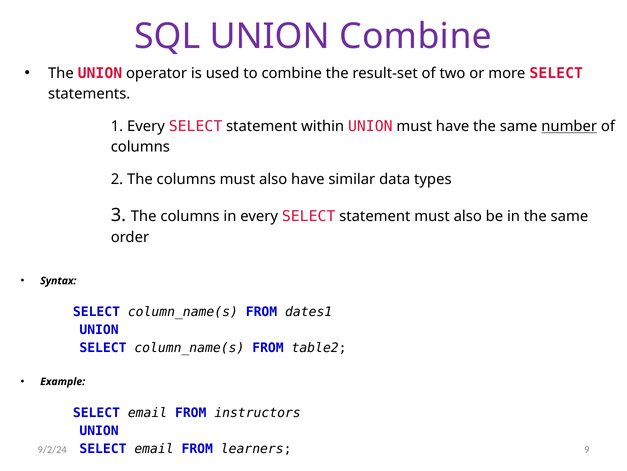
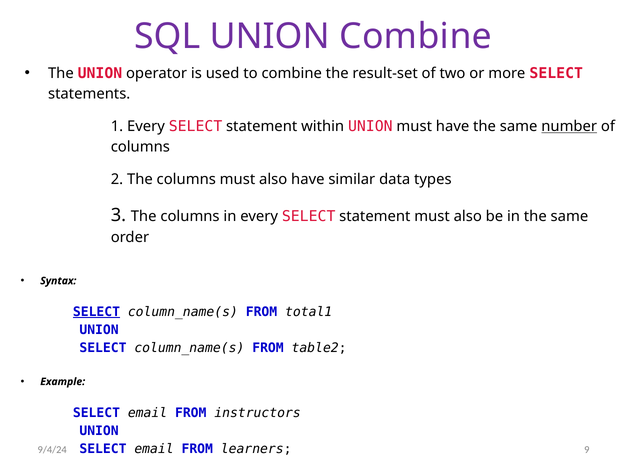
SELECT at (96, 311) underline: none -> present
dates1: dates1 -> total1
9/2/24: 9/2/24 -> 9/4/24
